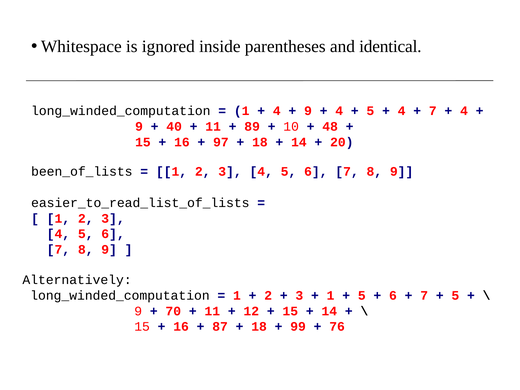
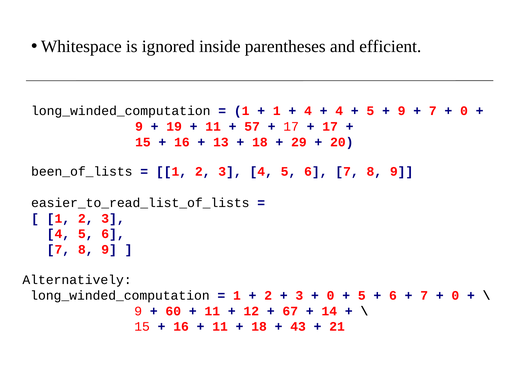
identical: identical -> efficient
4 at (277, 111): 4 -> 1
9 at (308, 111): 9 -> 4
4 at (402, 111): 4 -> 9
4 at (464, 111): 4 -> 0
40: 40 -> 19
89: 89 -> 57
10 at (291, 127): 10 -> 17
48 at (330, 127): 48 -> 17
97: 97 -> 13
14 at (299, 142): 14 -> 29
1 at (331, 296): 1 -> 0
5 at (455, 296): 5 -> 0
70: 70 -> 60
15 at (290, 311): 15 -> 67
87 at (220, 327): 87 -> 11
99: 99 -> 43
76: 76 -> 21
